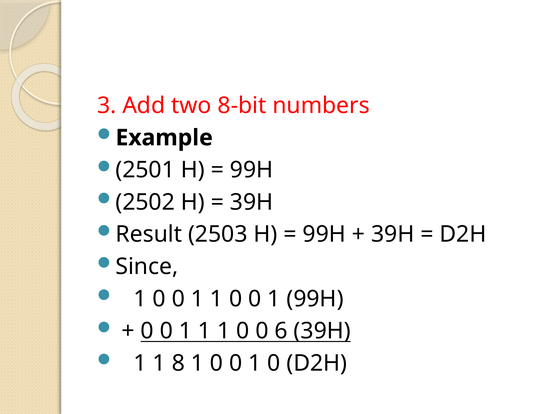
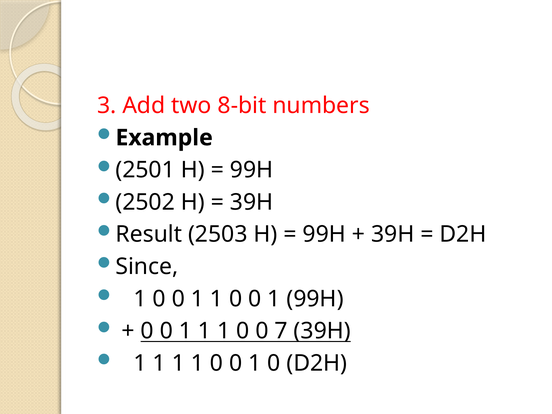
6: 6 -> 7
8 at (178, 363): 8 -> 1
